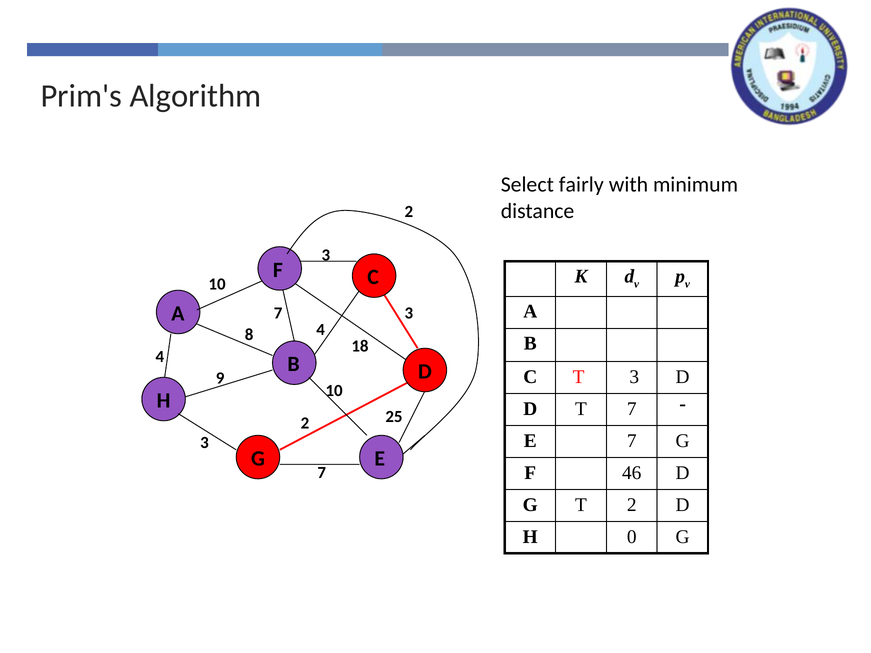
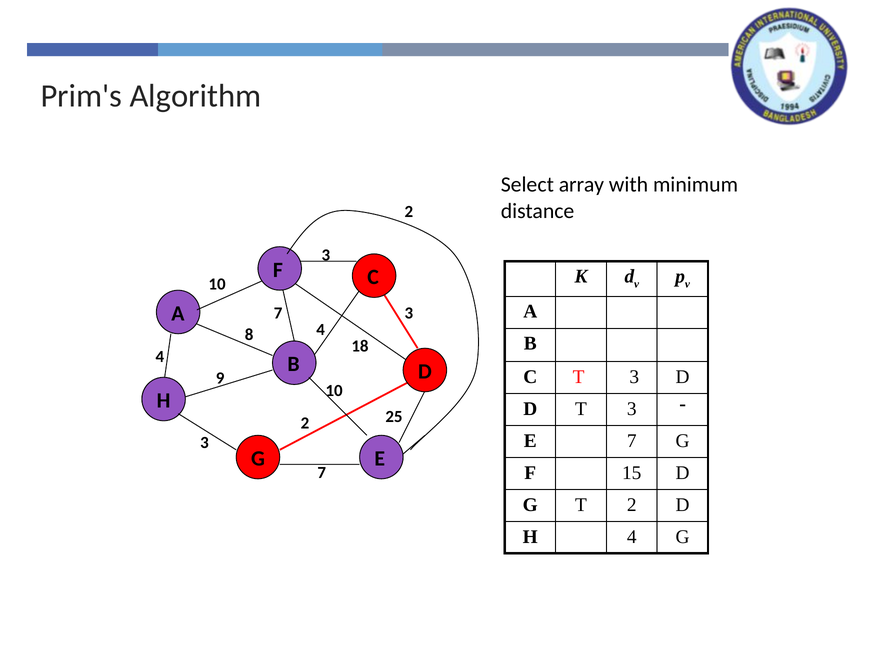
fairly: fairly -> array
D T 7: 7 -> 3
46: 46 -> 15
H 0: 0 -> 4
